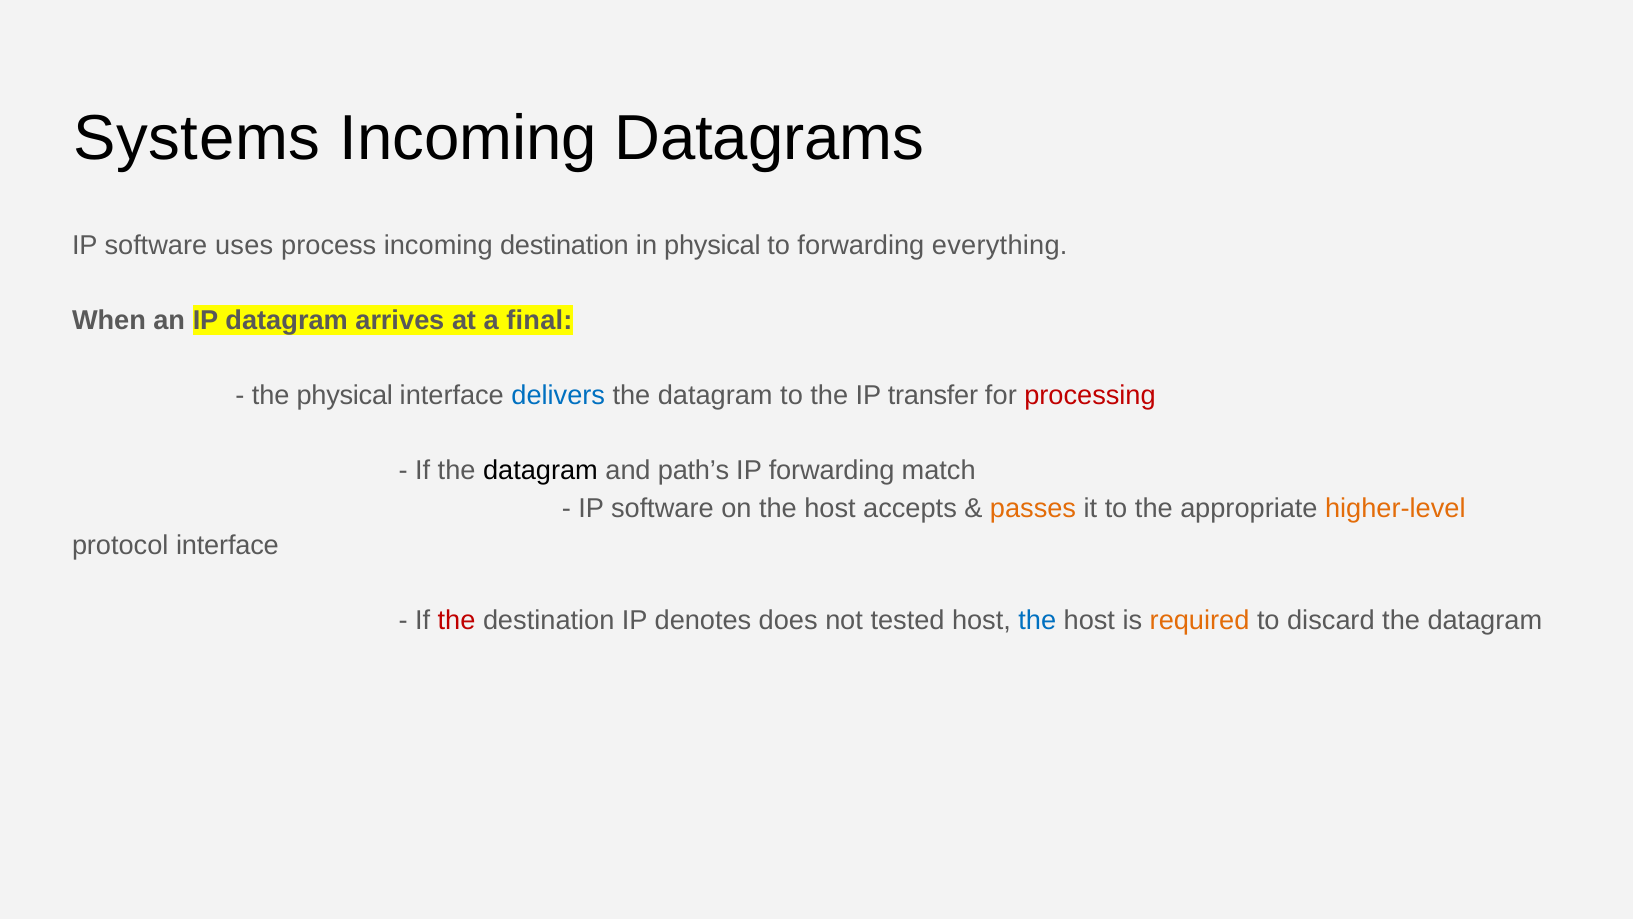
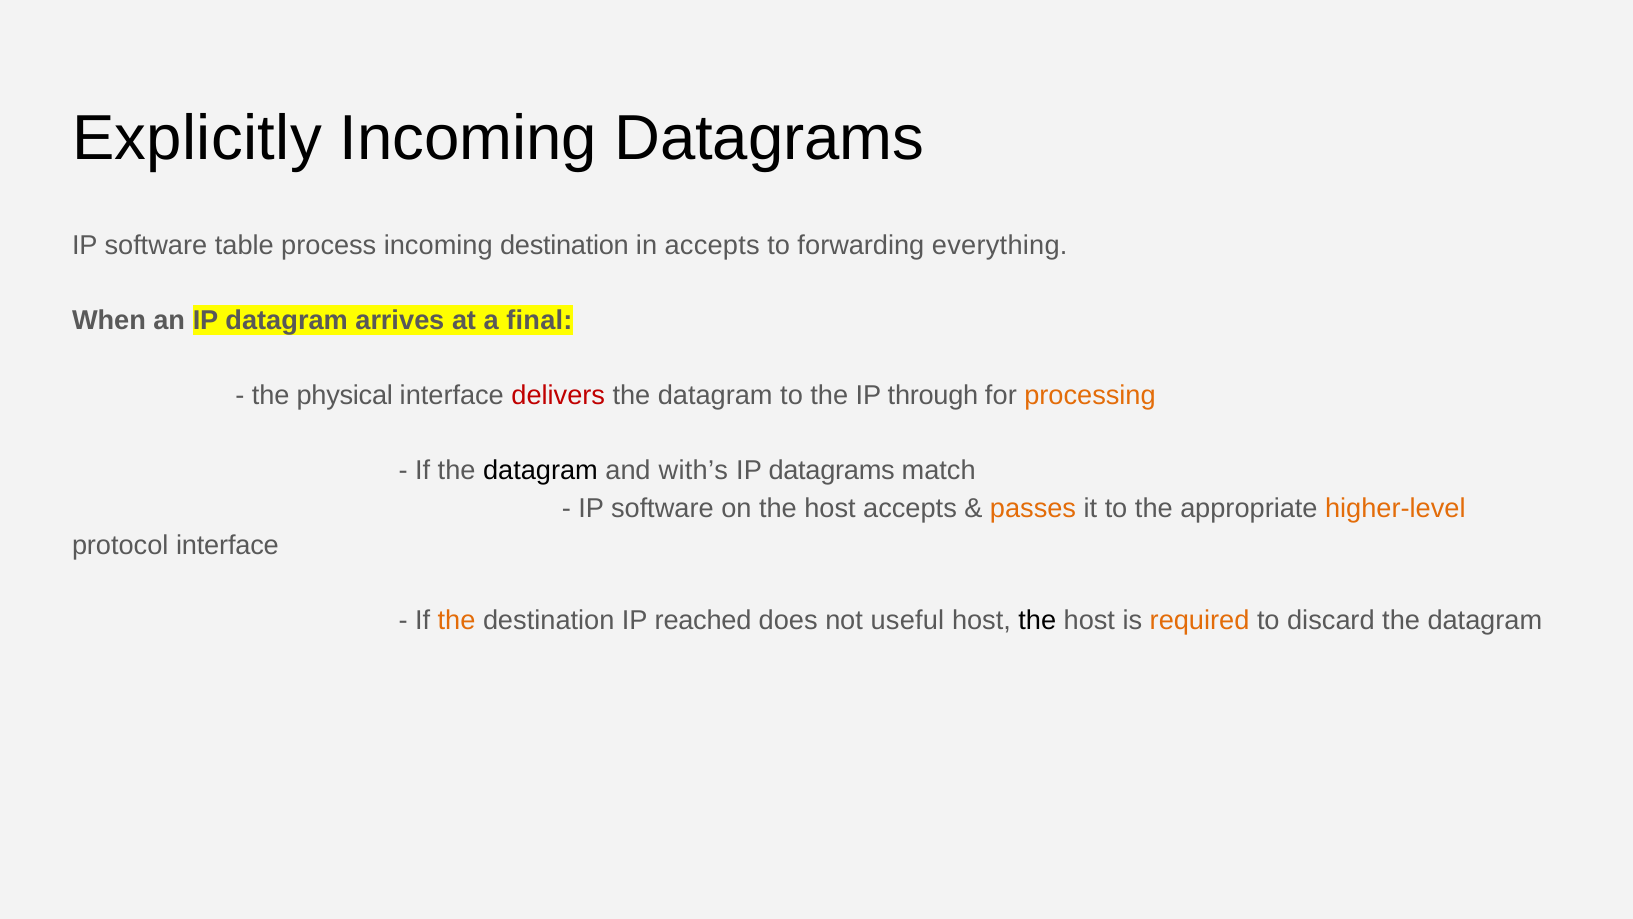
Systems: Systems -> Explicitly
uses: uses -> table
in physical: physical -> accepts
delivers colour: blue -> red
transfer: transfer -> through
processing colour: red -> orange
path’s: path’s -> with’s
IP forwarding: forwarding -> datagrams
the at (457, 621) colour: red -> orange
denotes: denotes -> reached
tested: tested -> useful
the at (1037, 621) colour: blue -> black
